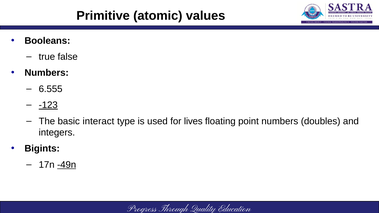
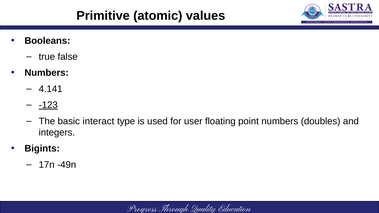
6.555: 6.555 -> 4.141
lives: lives -> user
-49n underline: present -> none
